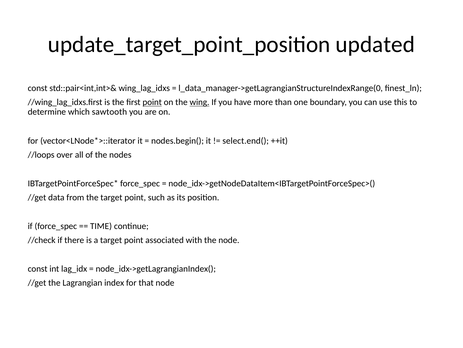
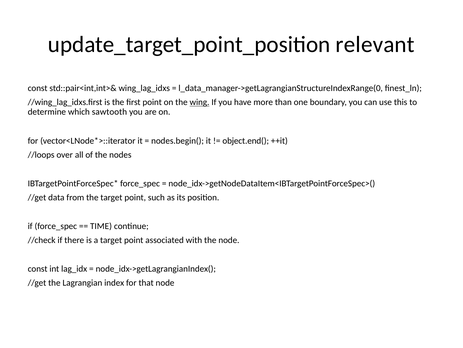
updated: updated -> relevant
point at (152, 102) underline: present -> none
select.end(: select.end( -> object.end(
